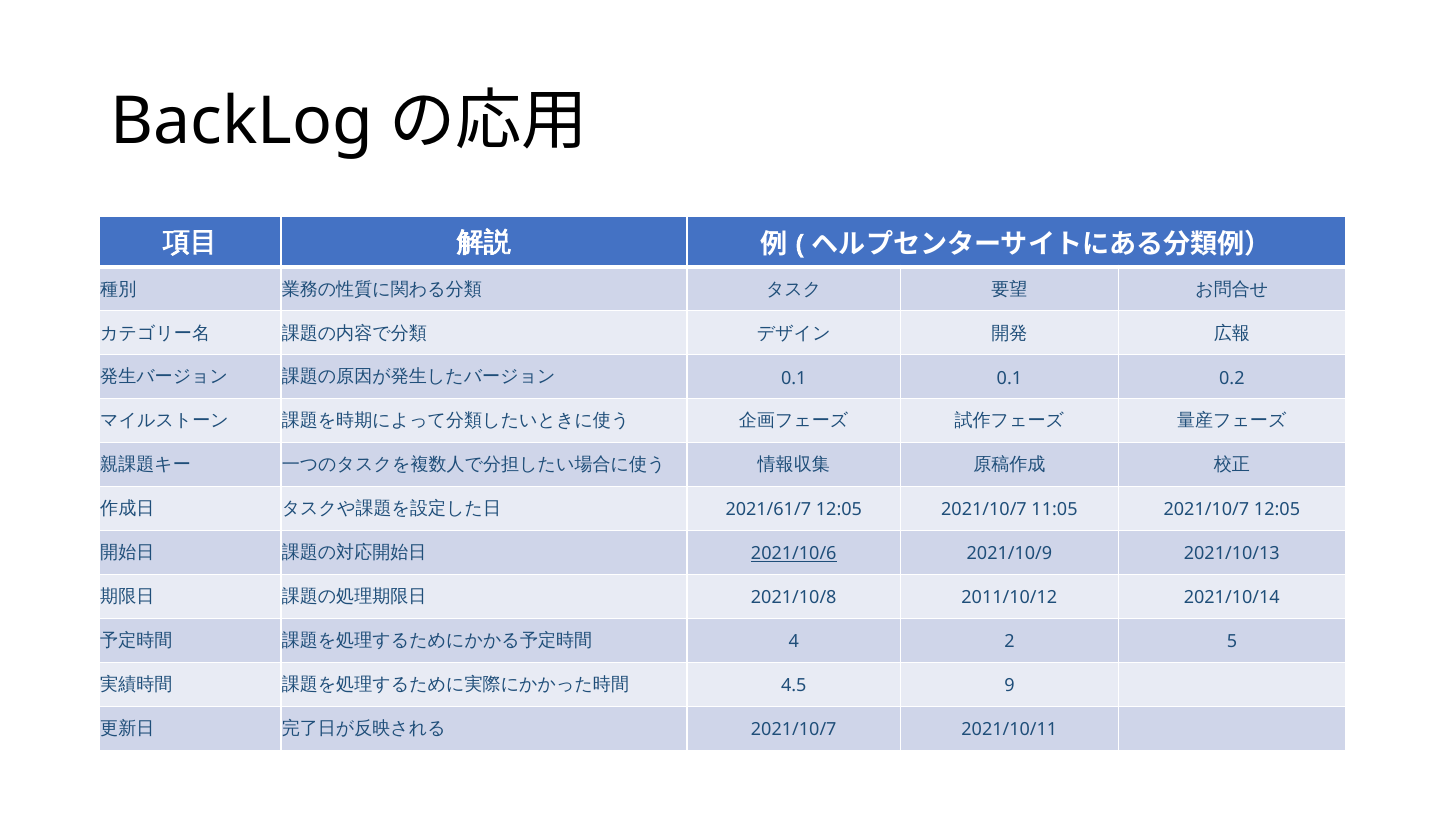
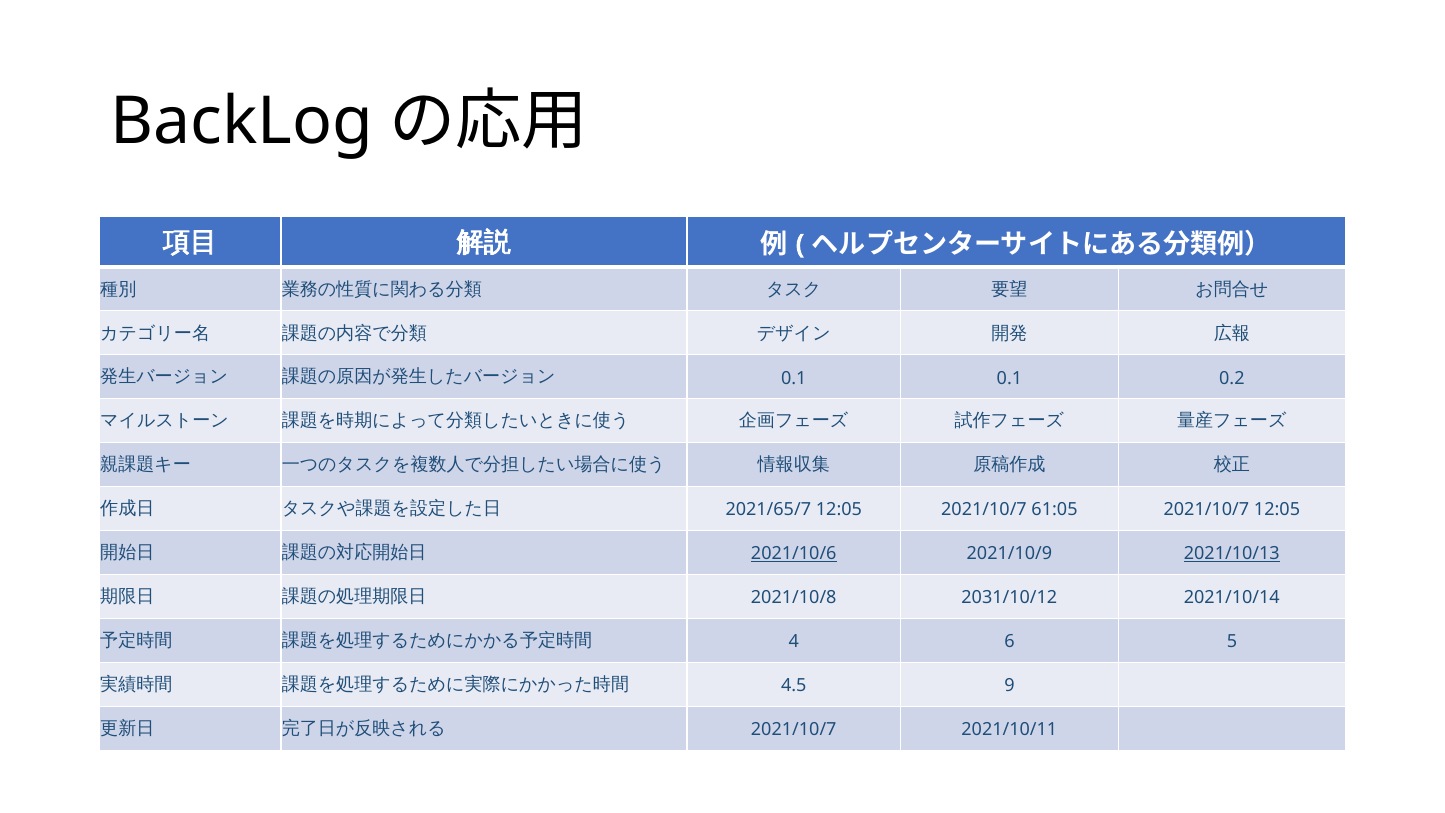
2021/61/7: 2021/61/7 -> 2021/65/7
11:05: 11:05 -> 61:05
2021/10/13 underline: none -> present
2011/10/12: 2011/10/12 -> 2031/10/12
2: 2 -> 6
